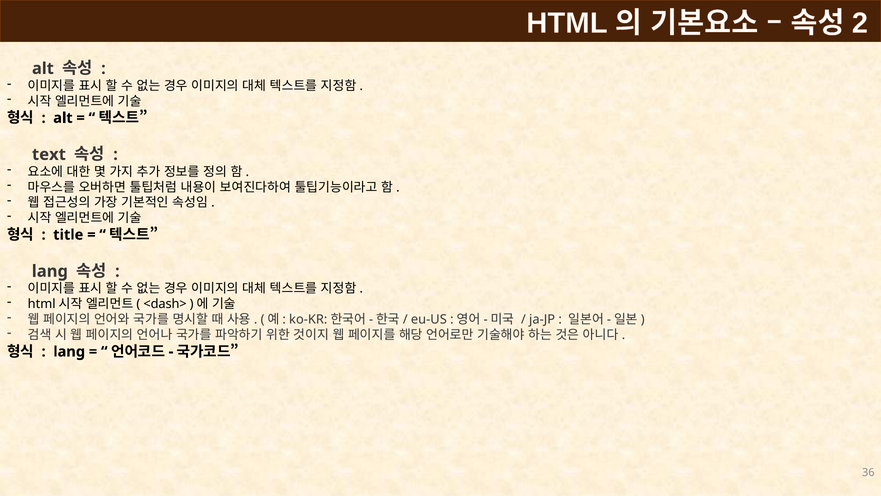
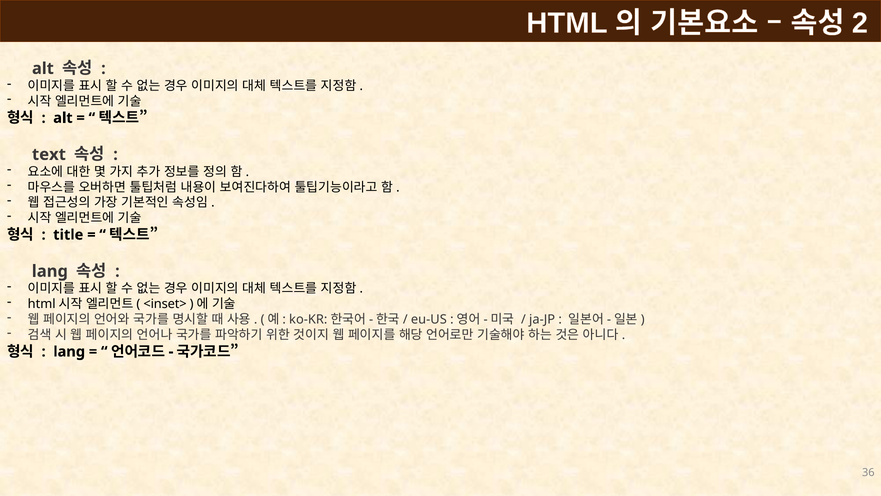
<dash>: <dash> -> <inset>
